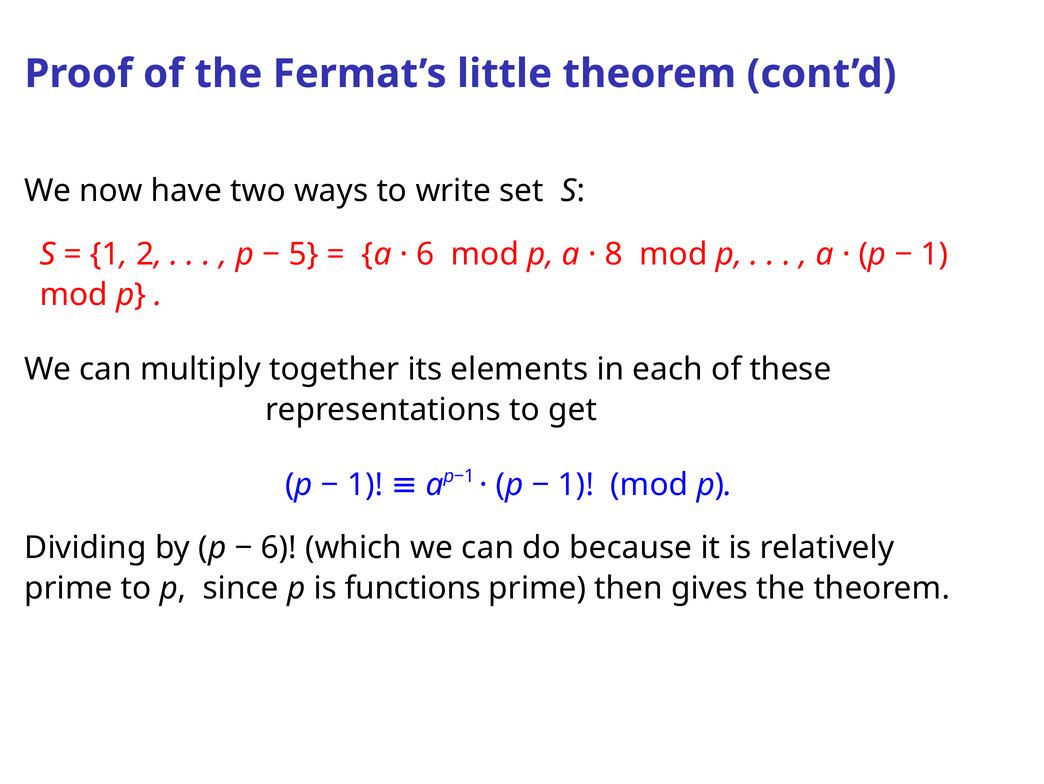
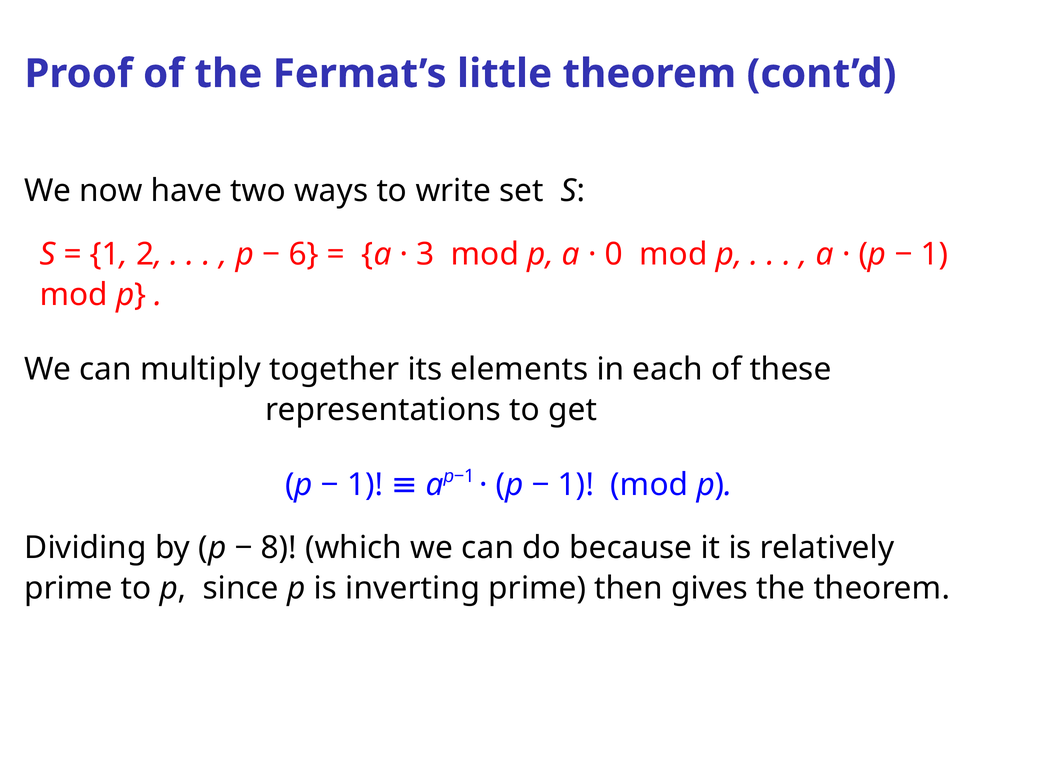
5: 5 -> 6
6 at (425, 254): 6 -> 3
8: 8 -> 0
6 at (279, 548): 6 -> 8
functions: functions -> inverting
